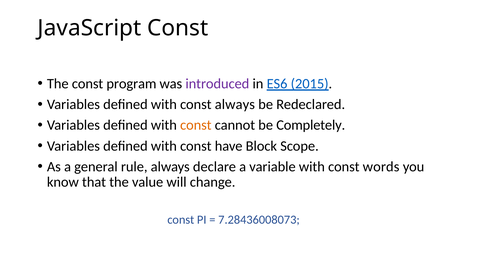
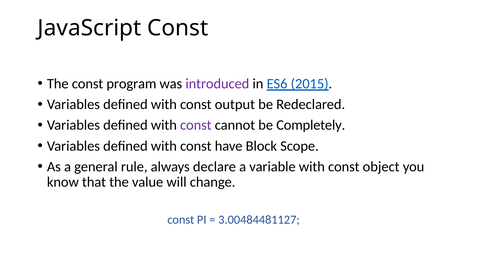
const always: always -> output
const at (196, 125) colour: orange -> purple
words: words -> object
7.28436008073: 7.28436008073 -> 3.00484481127
